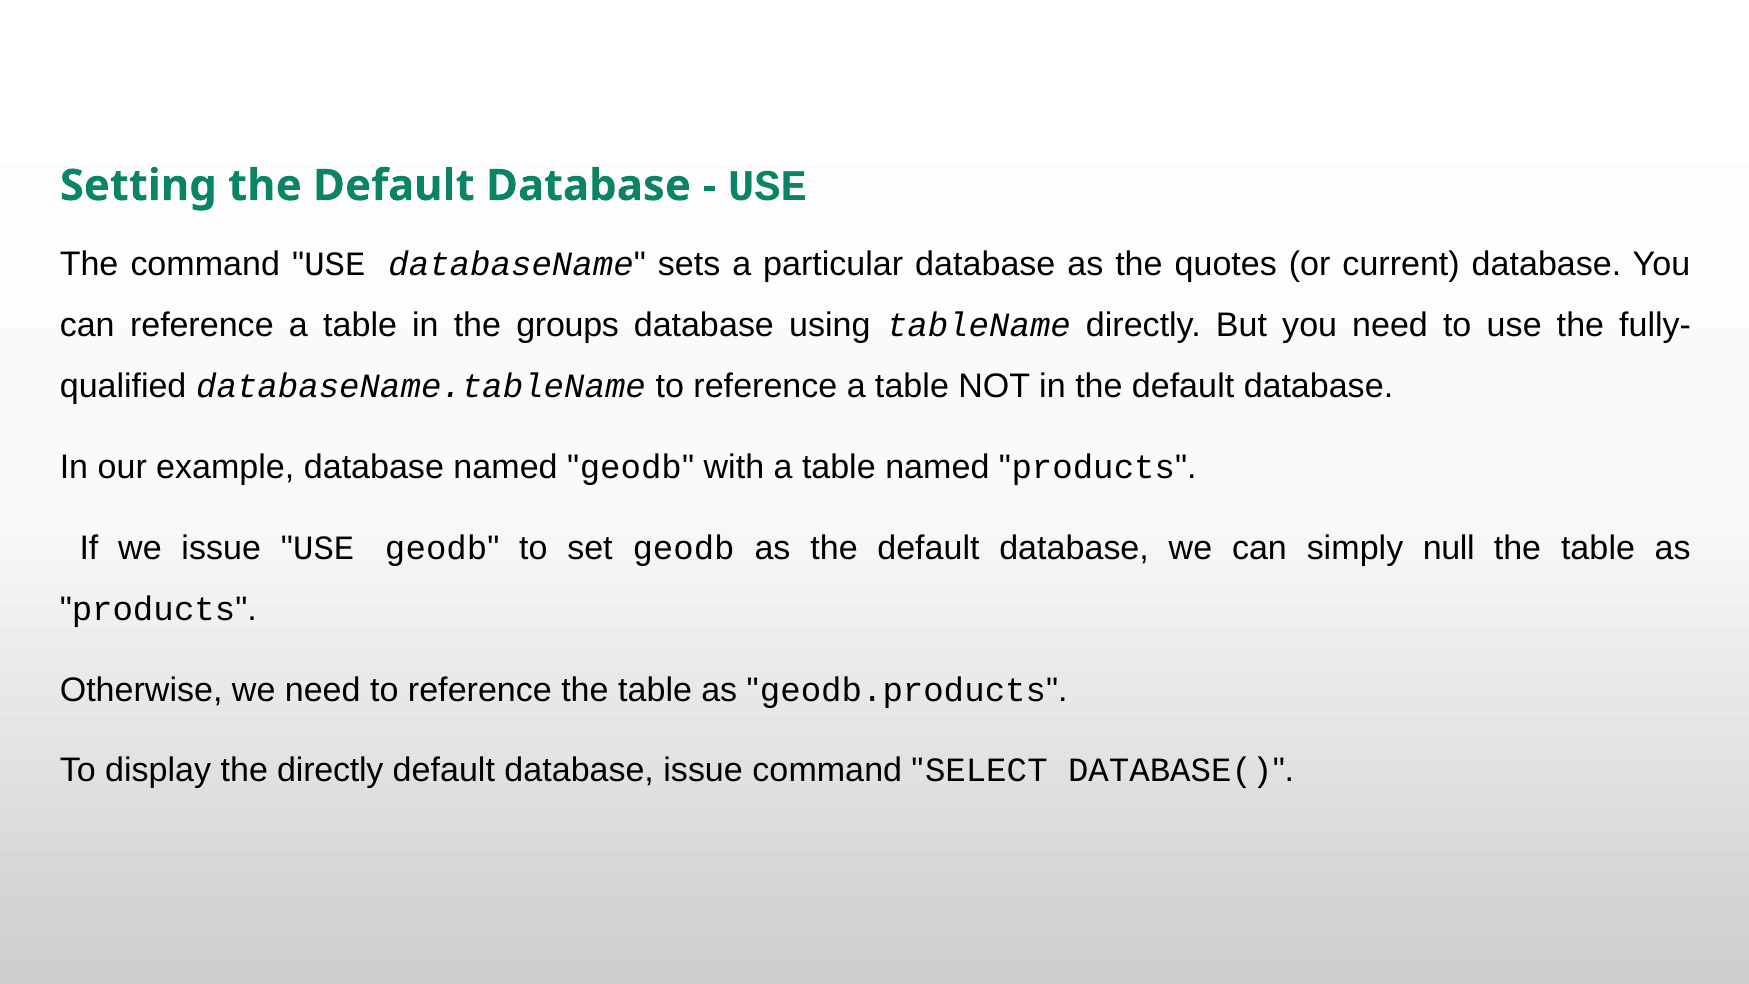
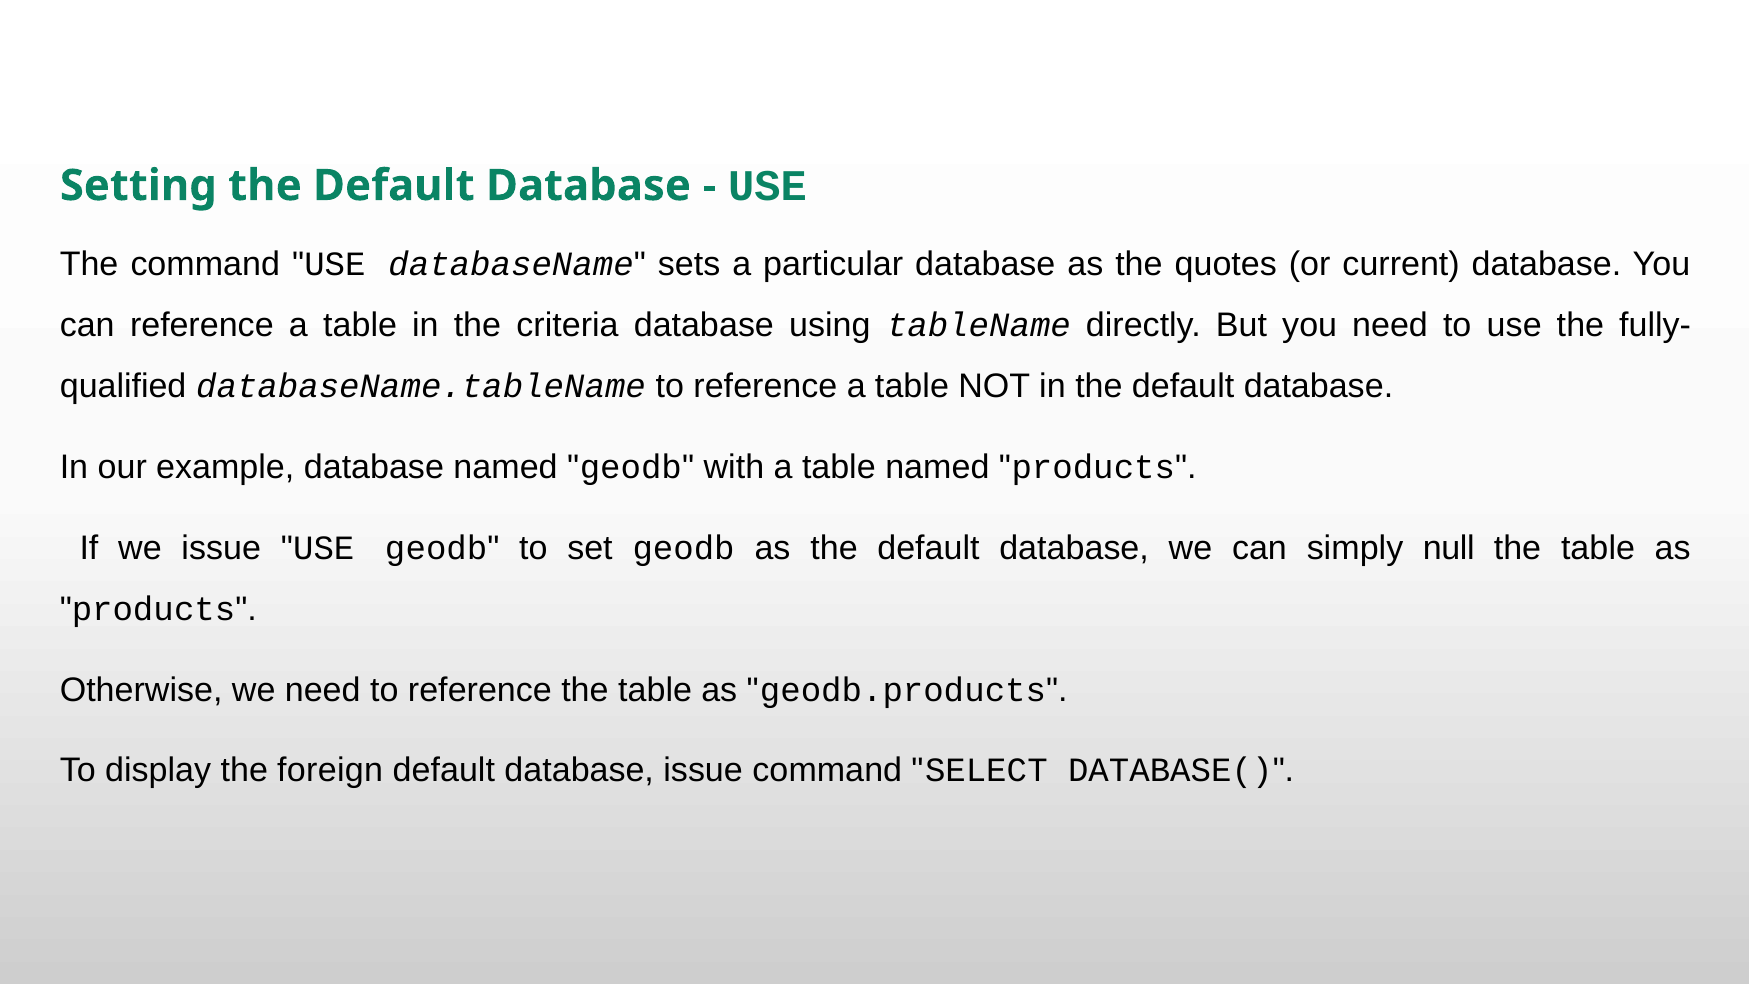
groups: groups -> criteria
the directly: directly -> foreign
